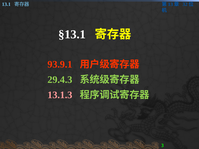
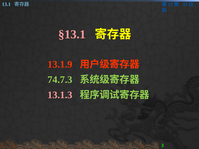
§13.1 colour: white -> pink
93.9.1: 93.9.1 -> 13.1.9
29.4.3: 29.4.3 -> 74.7.3
